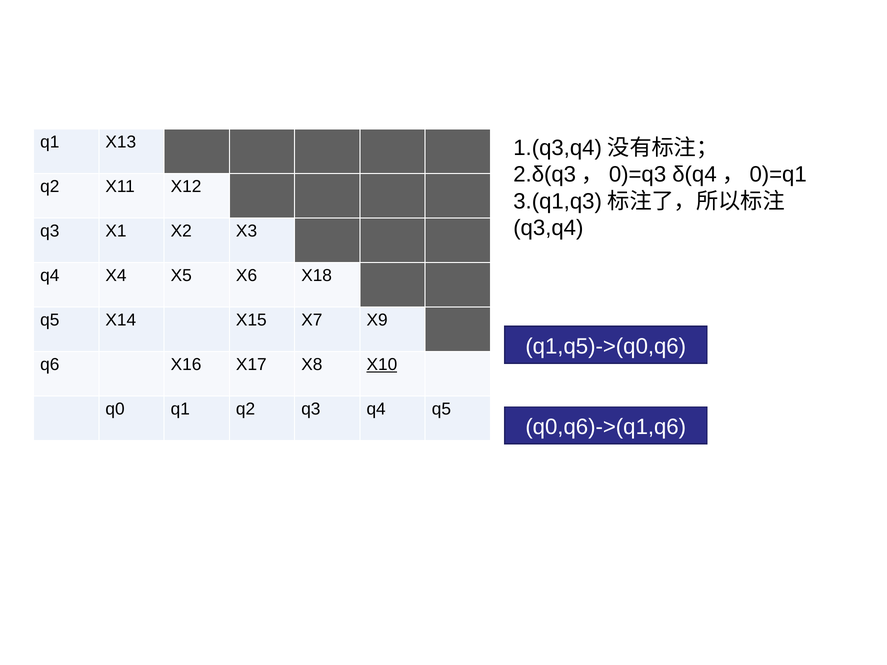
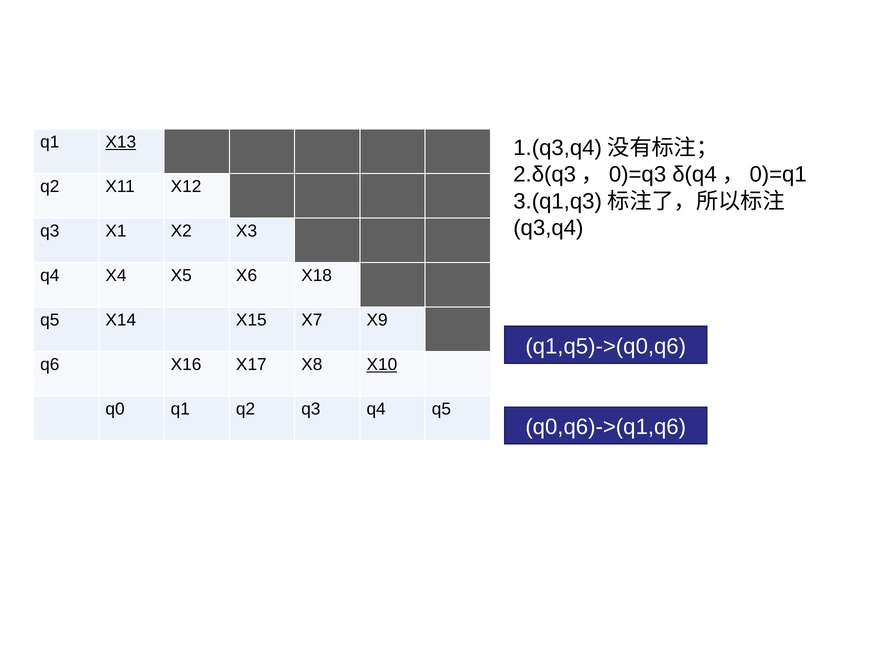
X13 underline: none -> present
